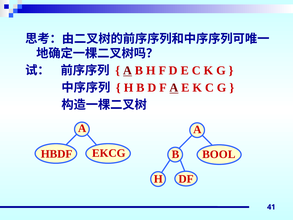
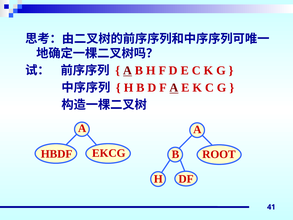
BOOL: BOOL -> ROOT
